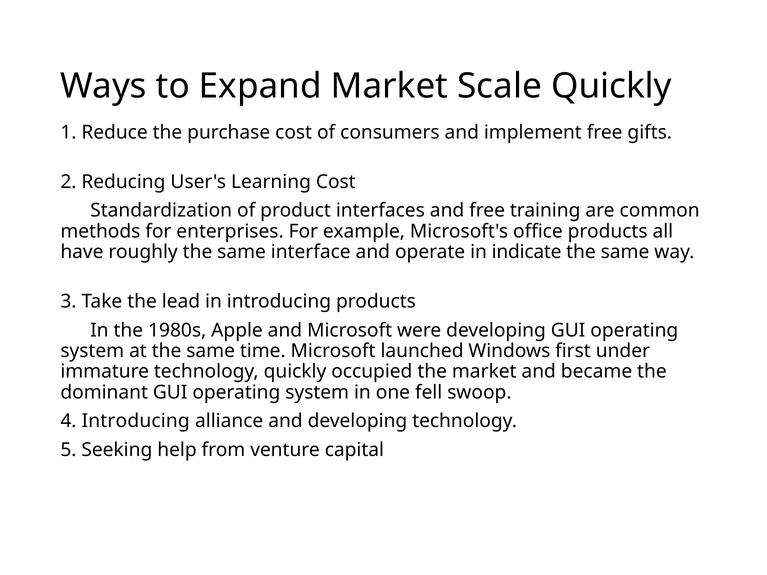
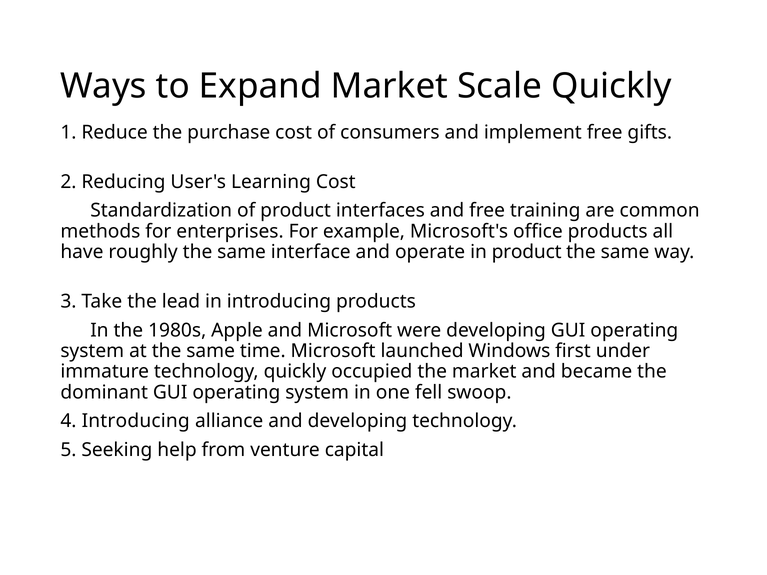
in indicate: indicate -> product
